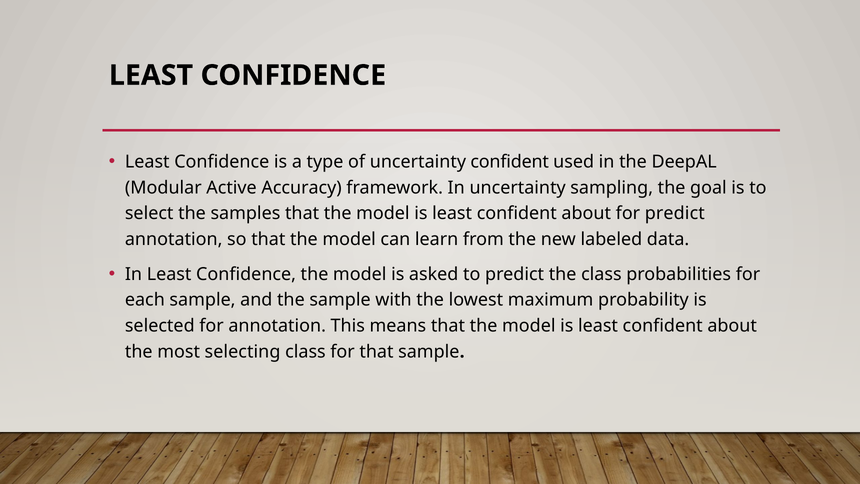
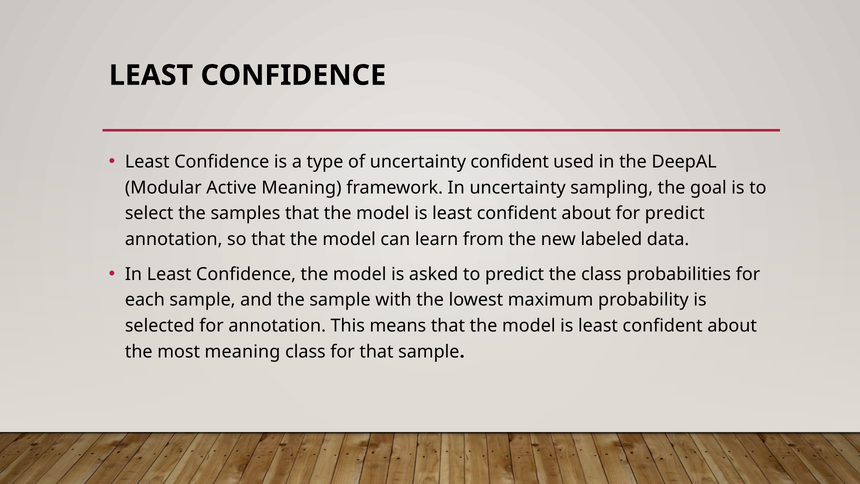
Active Accuracy: Accuracy -> Meaning
most selecting: selecting -> meaning
